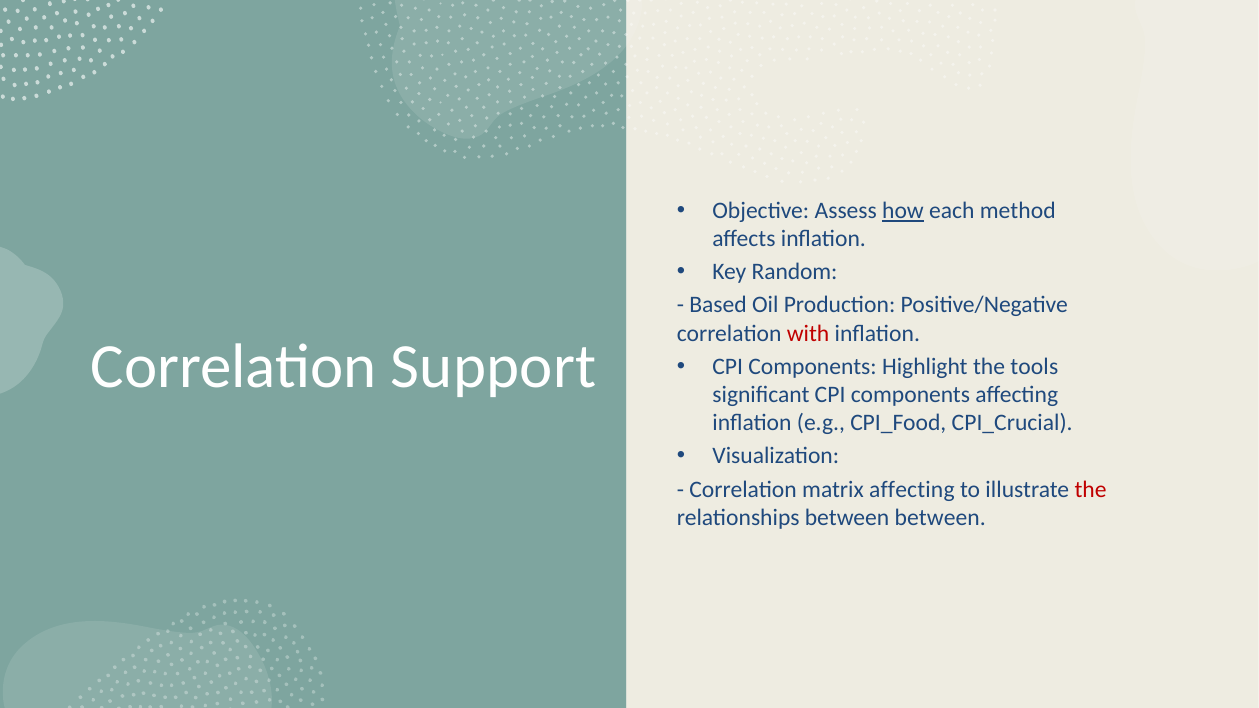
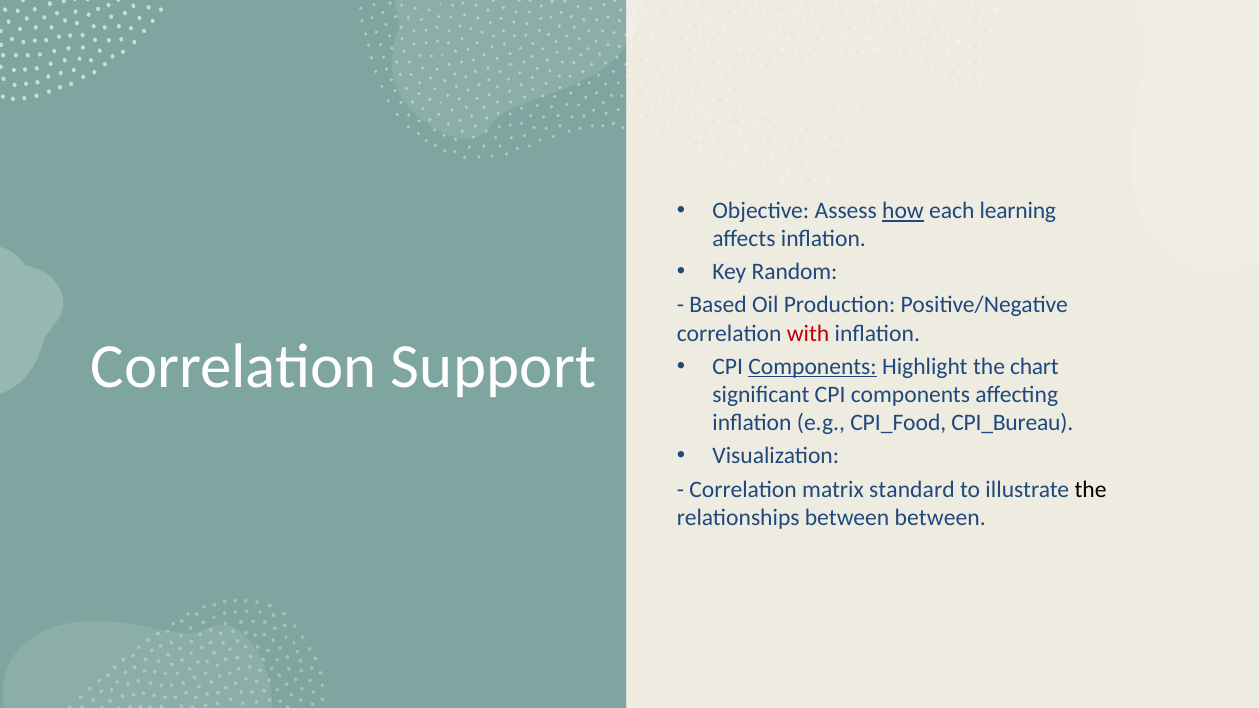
method: method -> learning
Components at (813, 367) underline: none -> present
tools: tools -> chart
CPI_Crucial: CPI_Crucial -> CPI_Bureau
matrix affecting: affecting -> standard
the at (1091, 489) colour: red -> black
